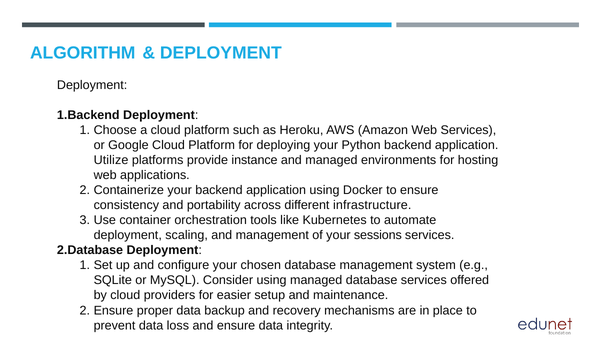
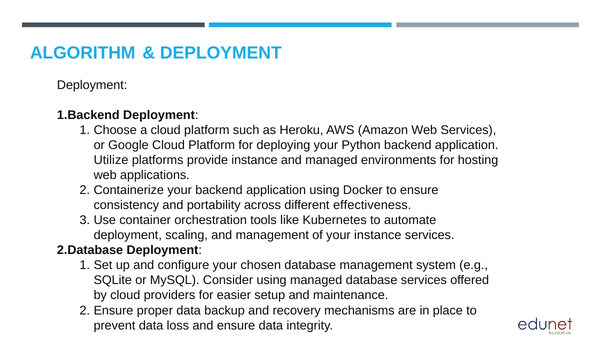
infrastructure: infrastructure -> effectiveness
your sessions: sessions -> instance
